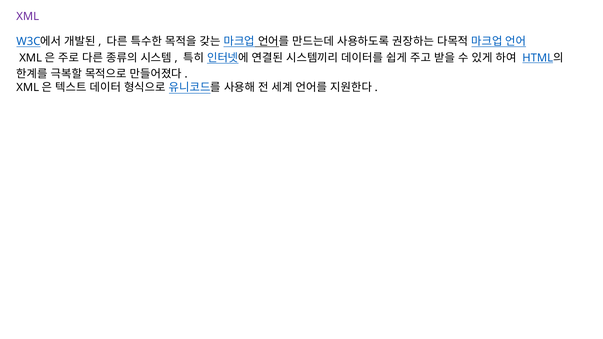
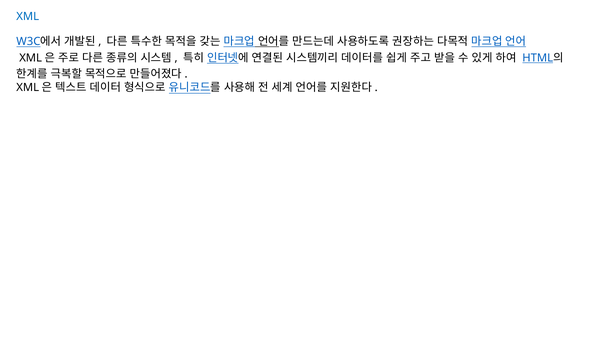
XML colour: purple -> blue
